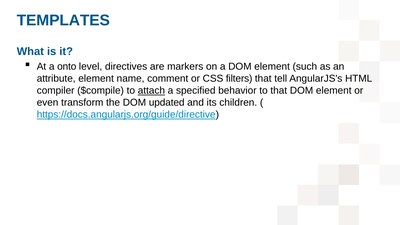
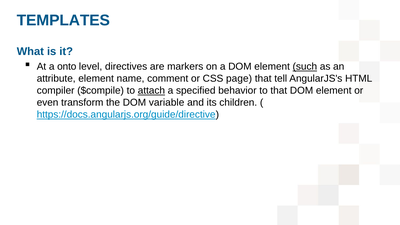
such underline: none -> present
filters: filters -> page
updated: updated -> variable
